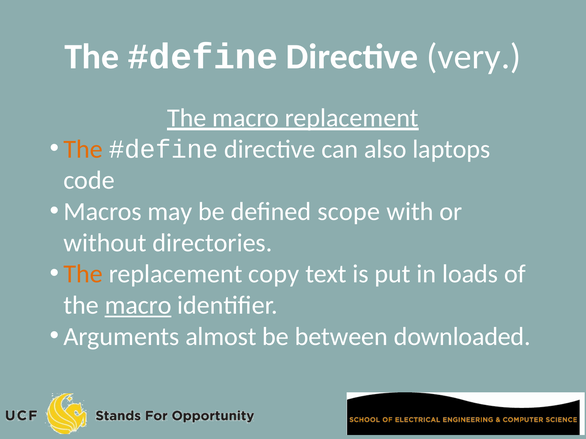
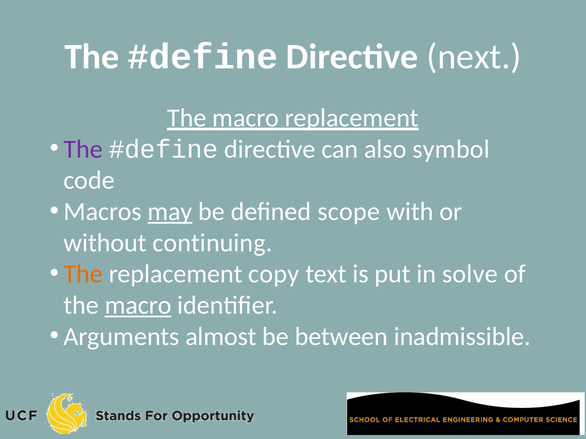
very: very -> next
The at (83, 149) colour: orange -> purple
laptops: laptops -> symbol
may underline: none -> present
directories: directories -> continuing
loads: loads -> solve
downloaded: downloaded -> inadmissible
